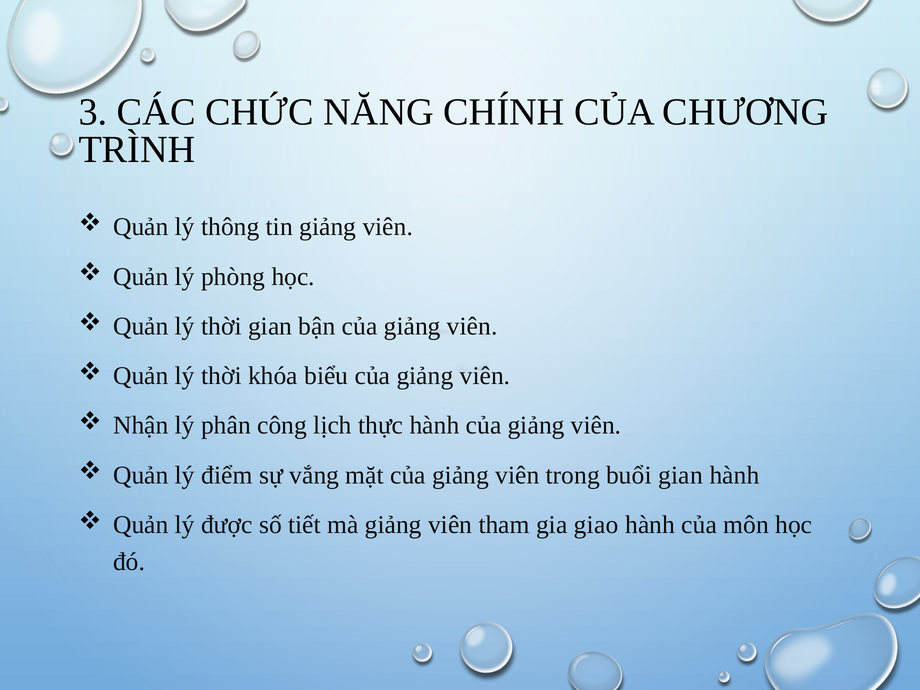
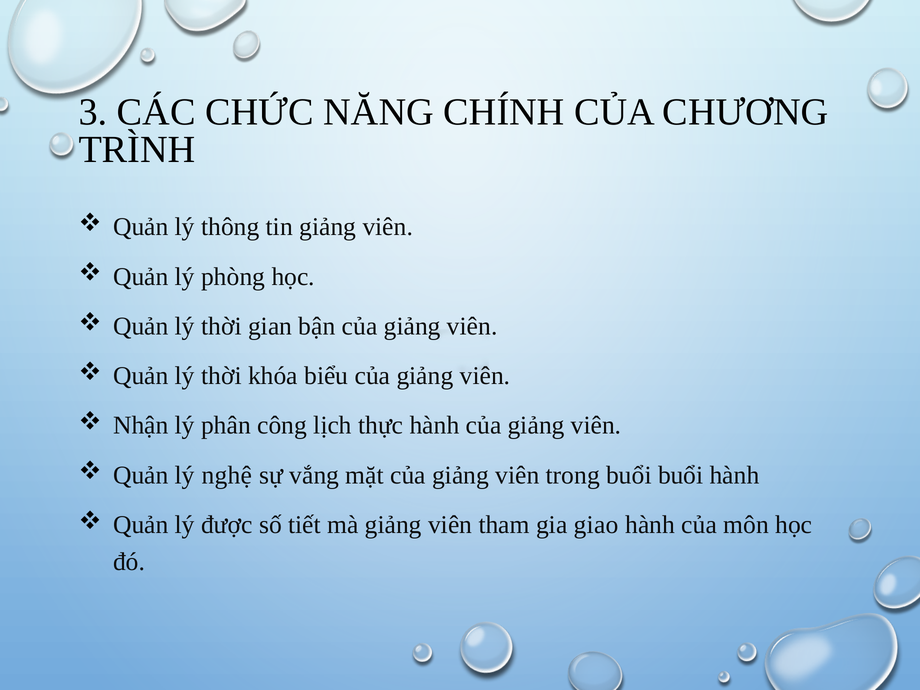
điểm: điểm -> nghệ
buổi gian: gian -> buổi
